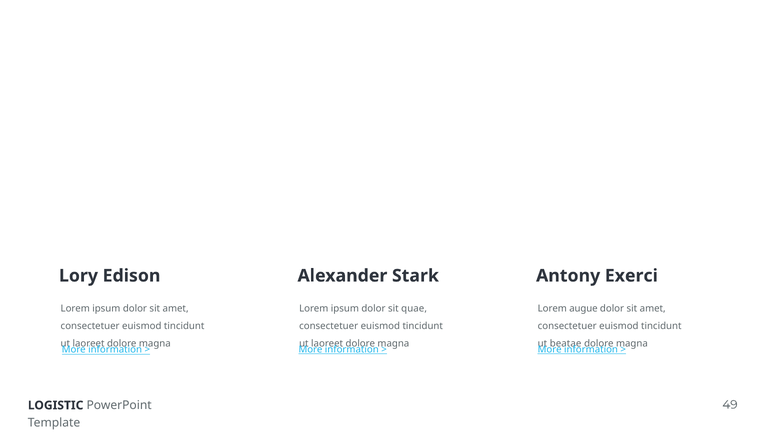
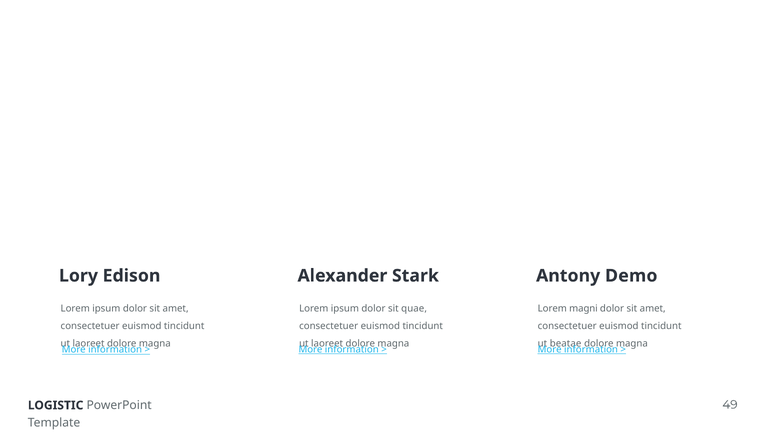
Exerci: Exerci -> Demo
augue: augue -> magni
